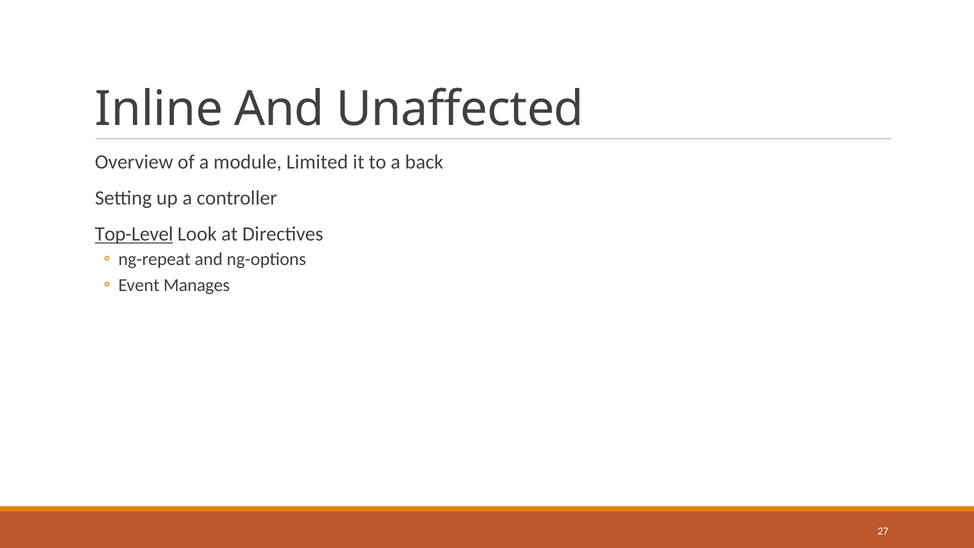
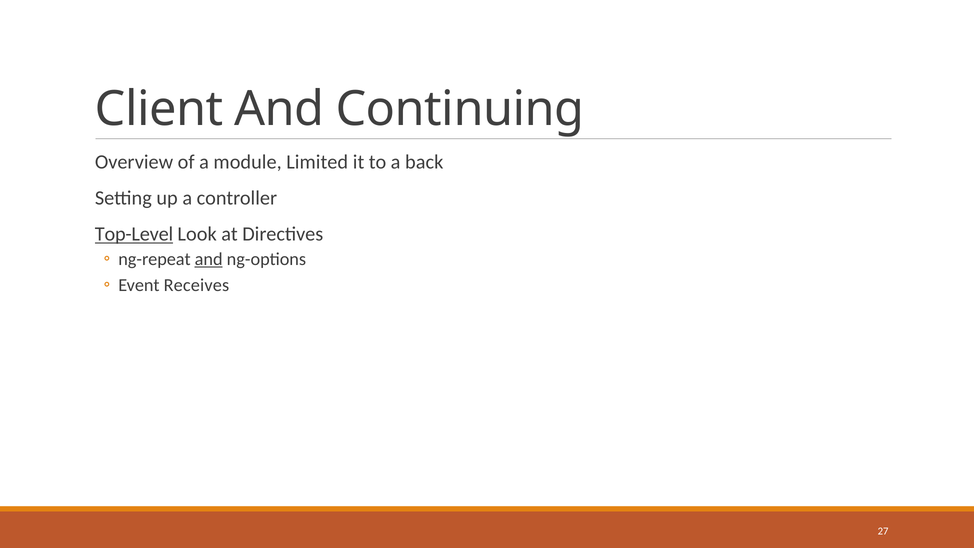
Inline: Inline -> Client
Unaffected: Unaffected -> Continuing
and at (209, 259) underline: none -> present
Manages: Manages -> Receives
